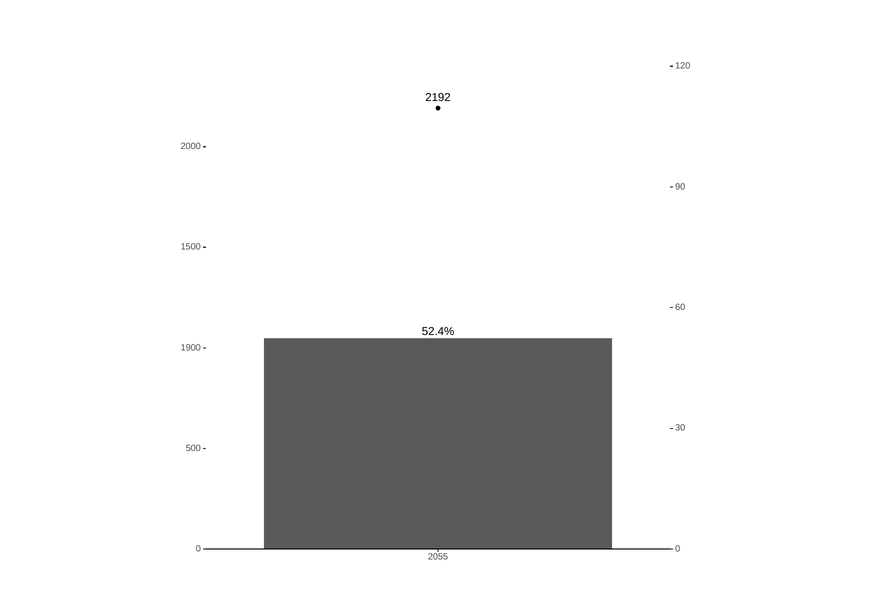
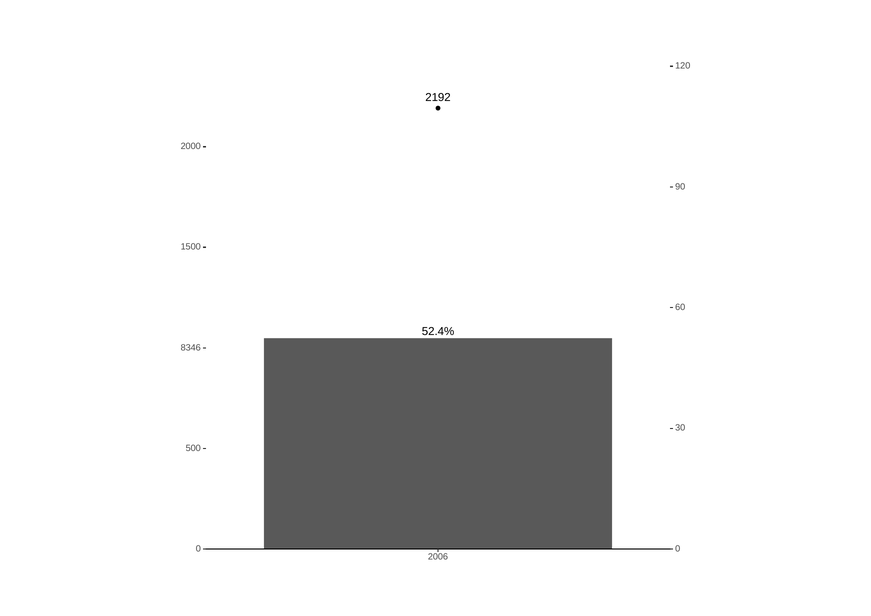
1900: 1900 -> 8346
2055: 2055 -> 2006
